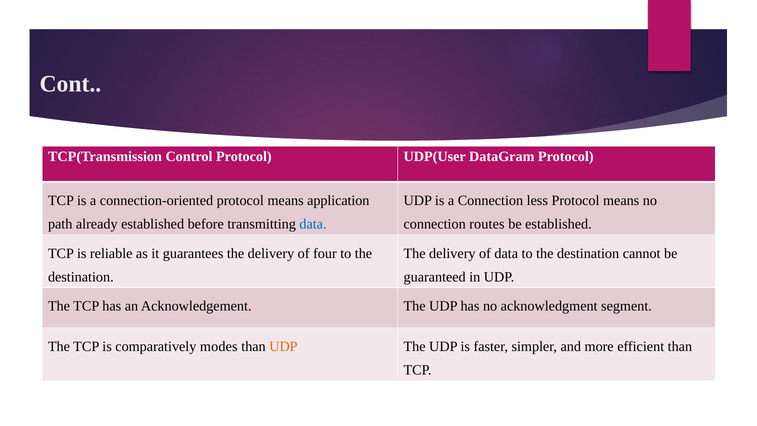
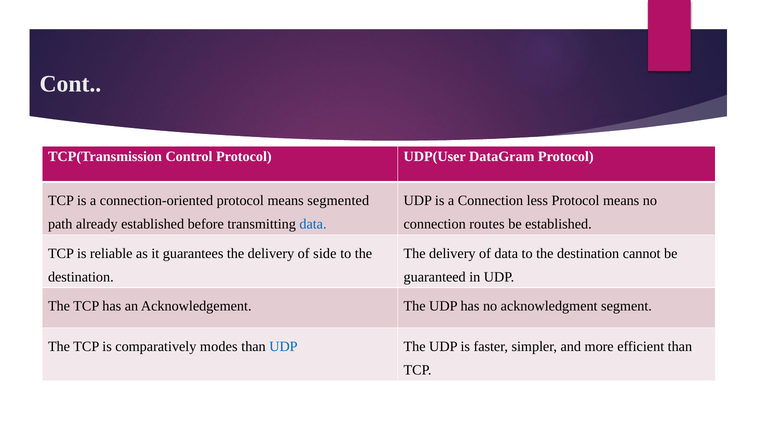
application: application -> segmented
four: four -> side
UDP at (283, 346) colour: orange -> blue
